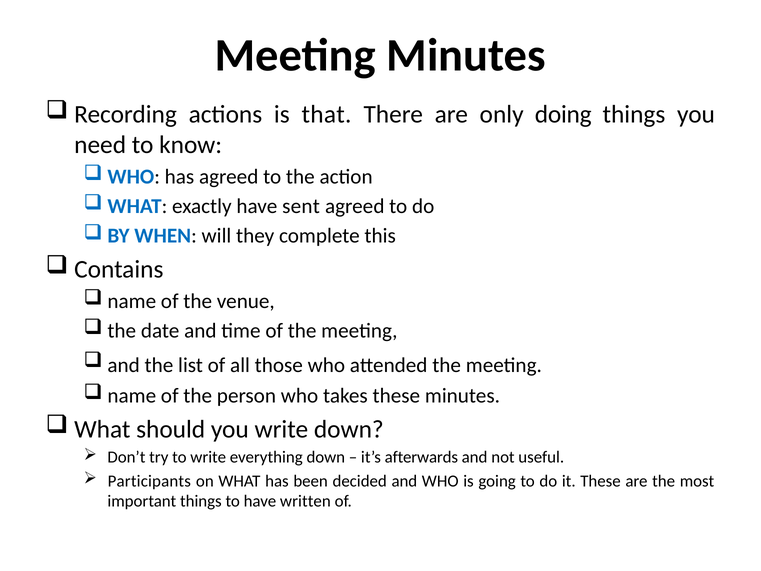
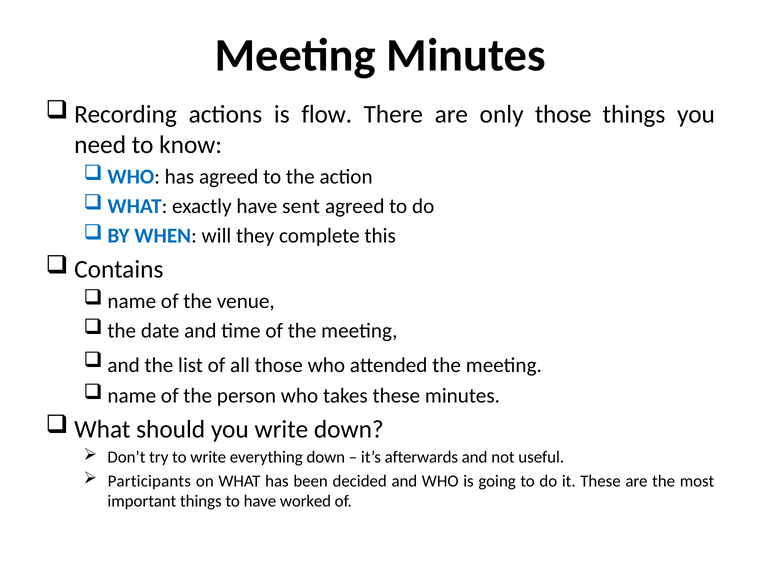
that: that -> flow
only doing: doing -> those
written: written -> worked
